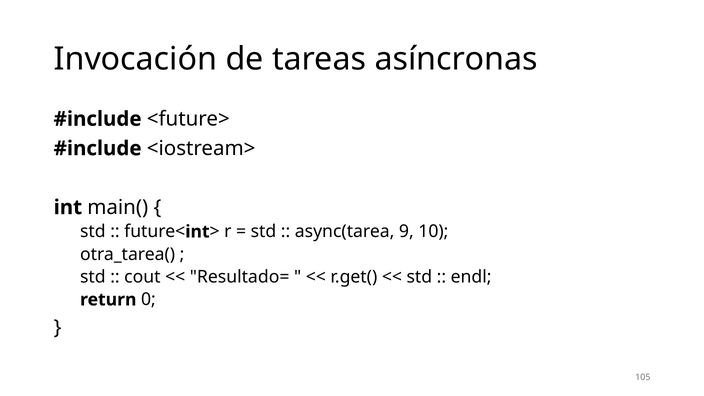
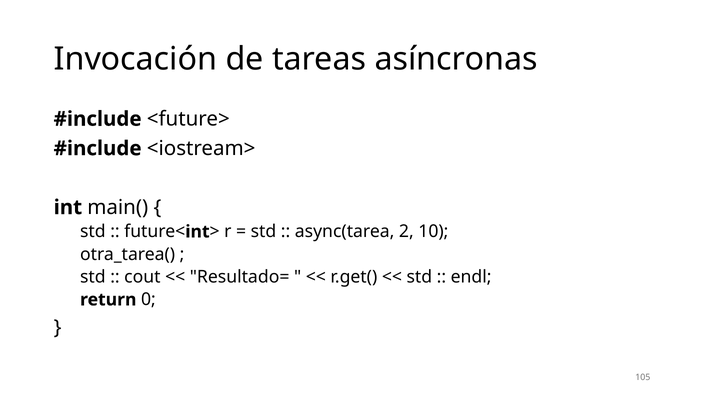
9: 9 -> 2
